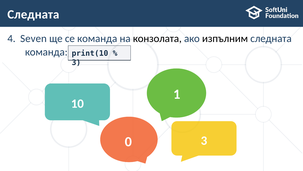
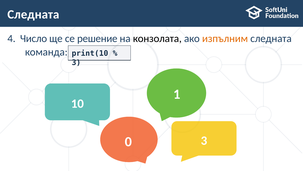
Seven: Seven -> Число
се команда: команда -> решение
изпълним colour: black -> orange
